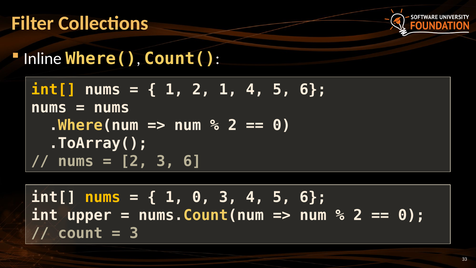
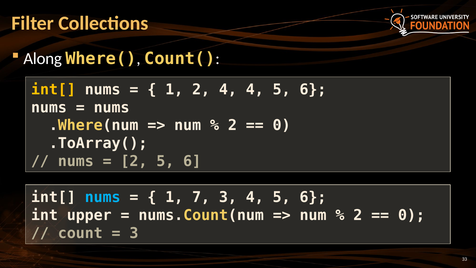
Inline: Inline -> Along
2 1: 1 -> 4
2 3: 3 -> 5
nums at (103, 197) colour: yellow -> light blue
1 0: 0 -> 7
